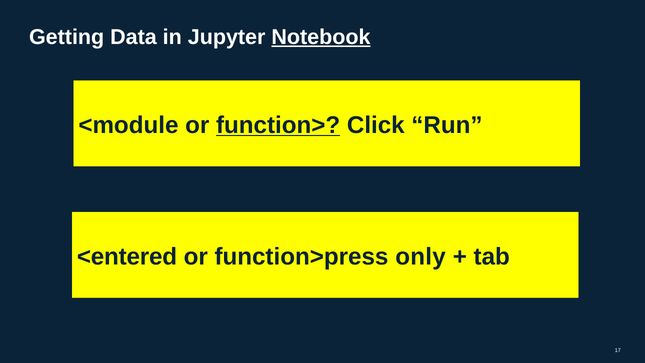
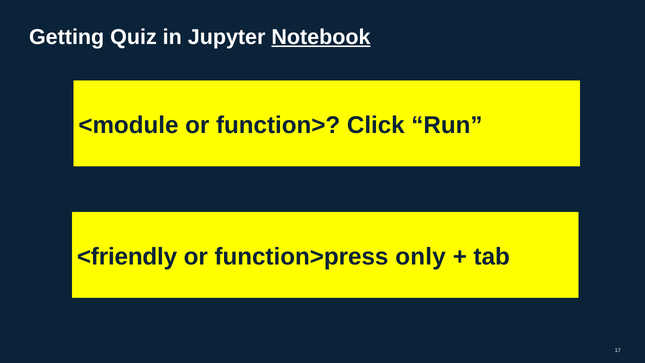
Data: Data -> Quiz
function> underline: present -> none
<entered: <entered -> <friendly
